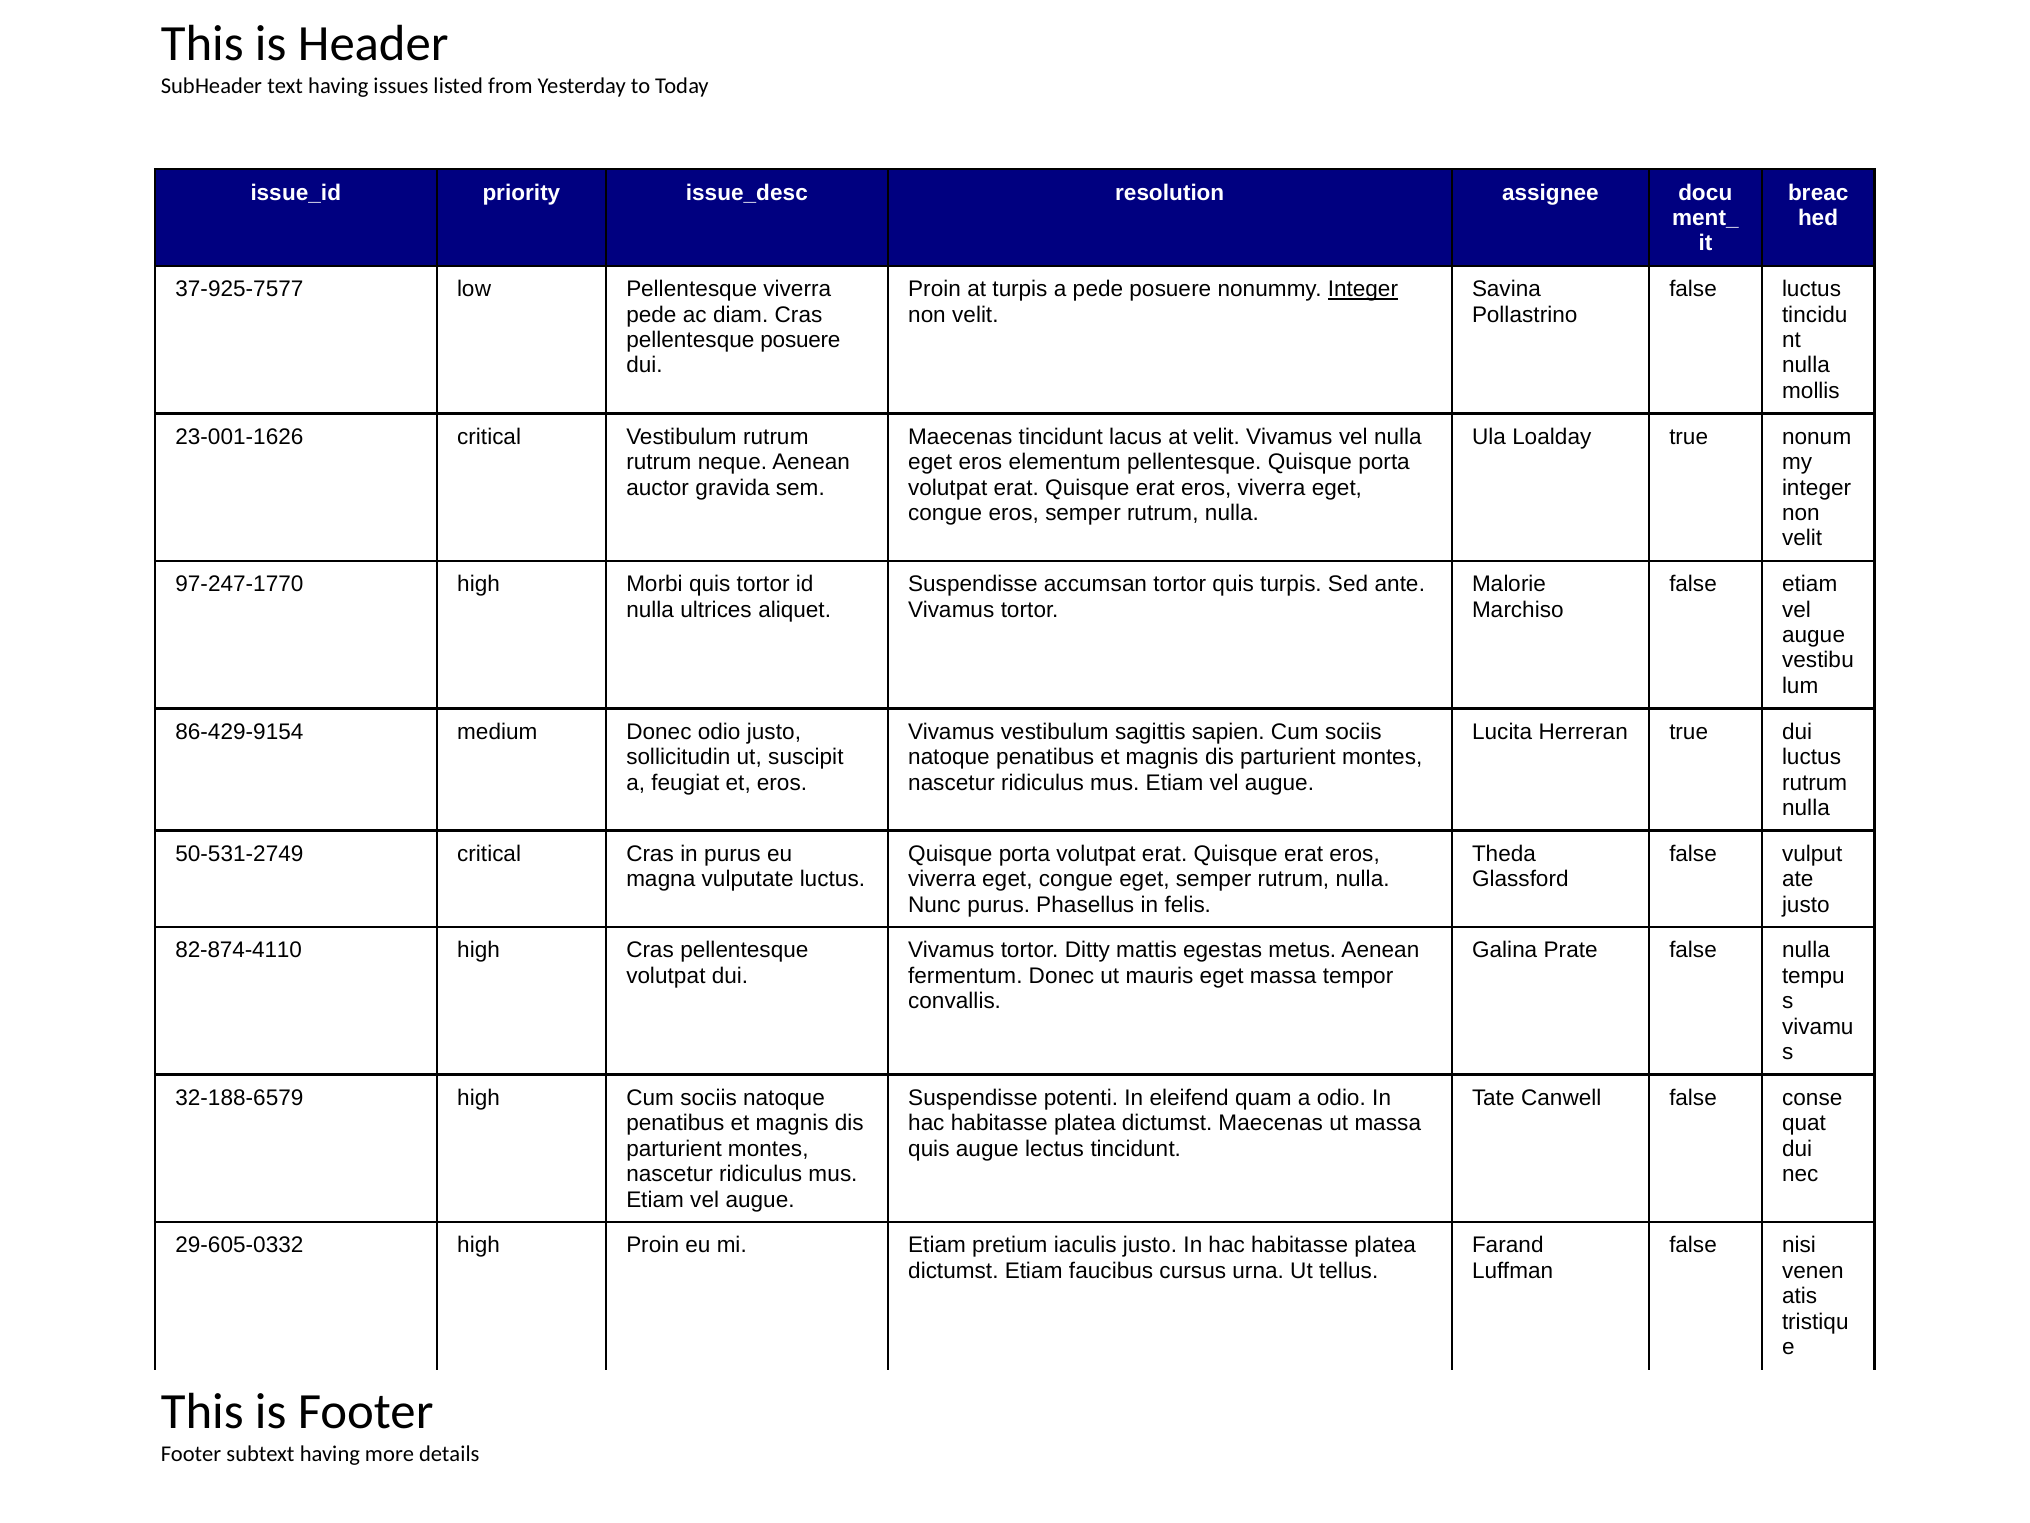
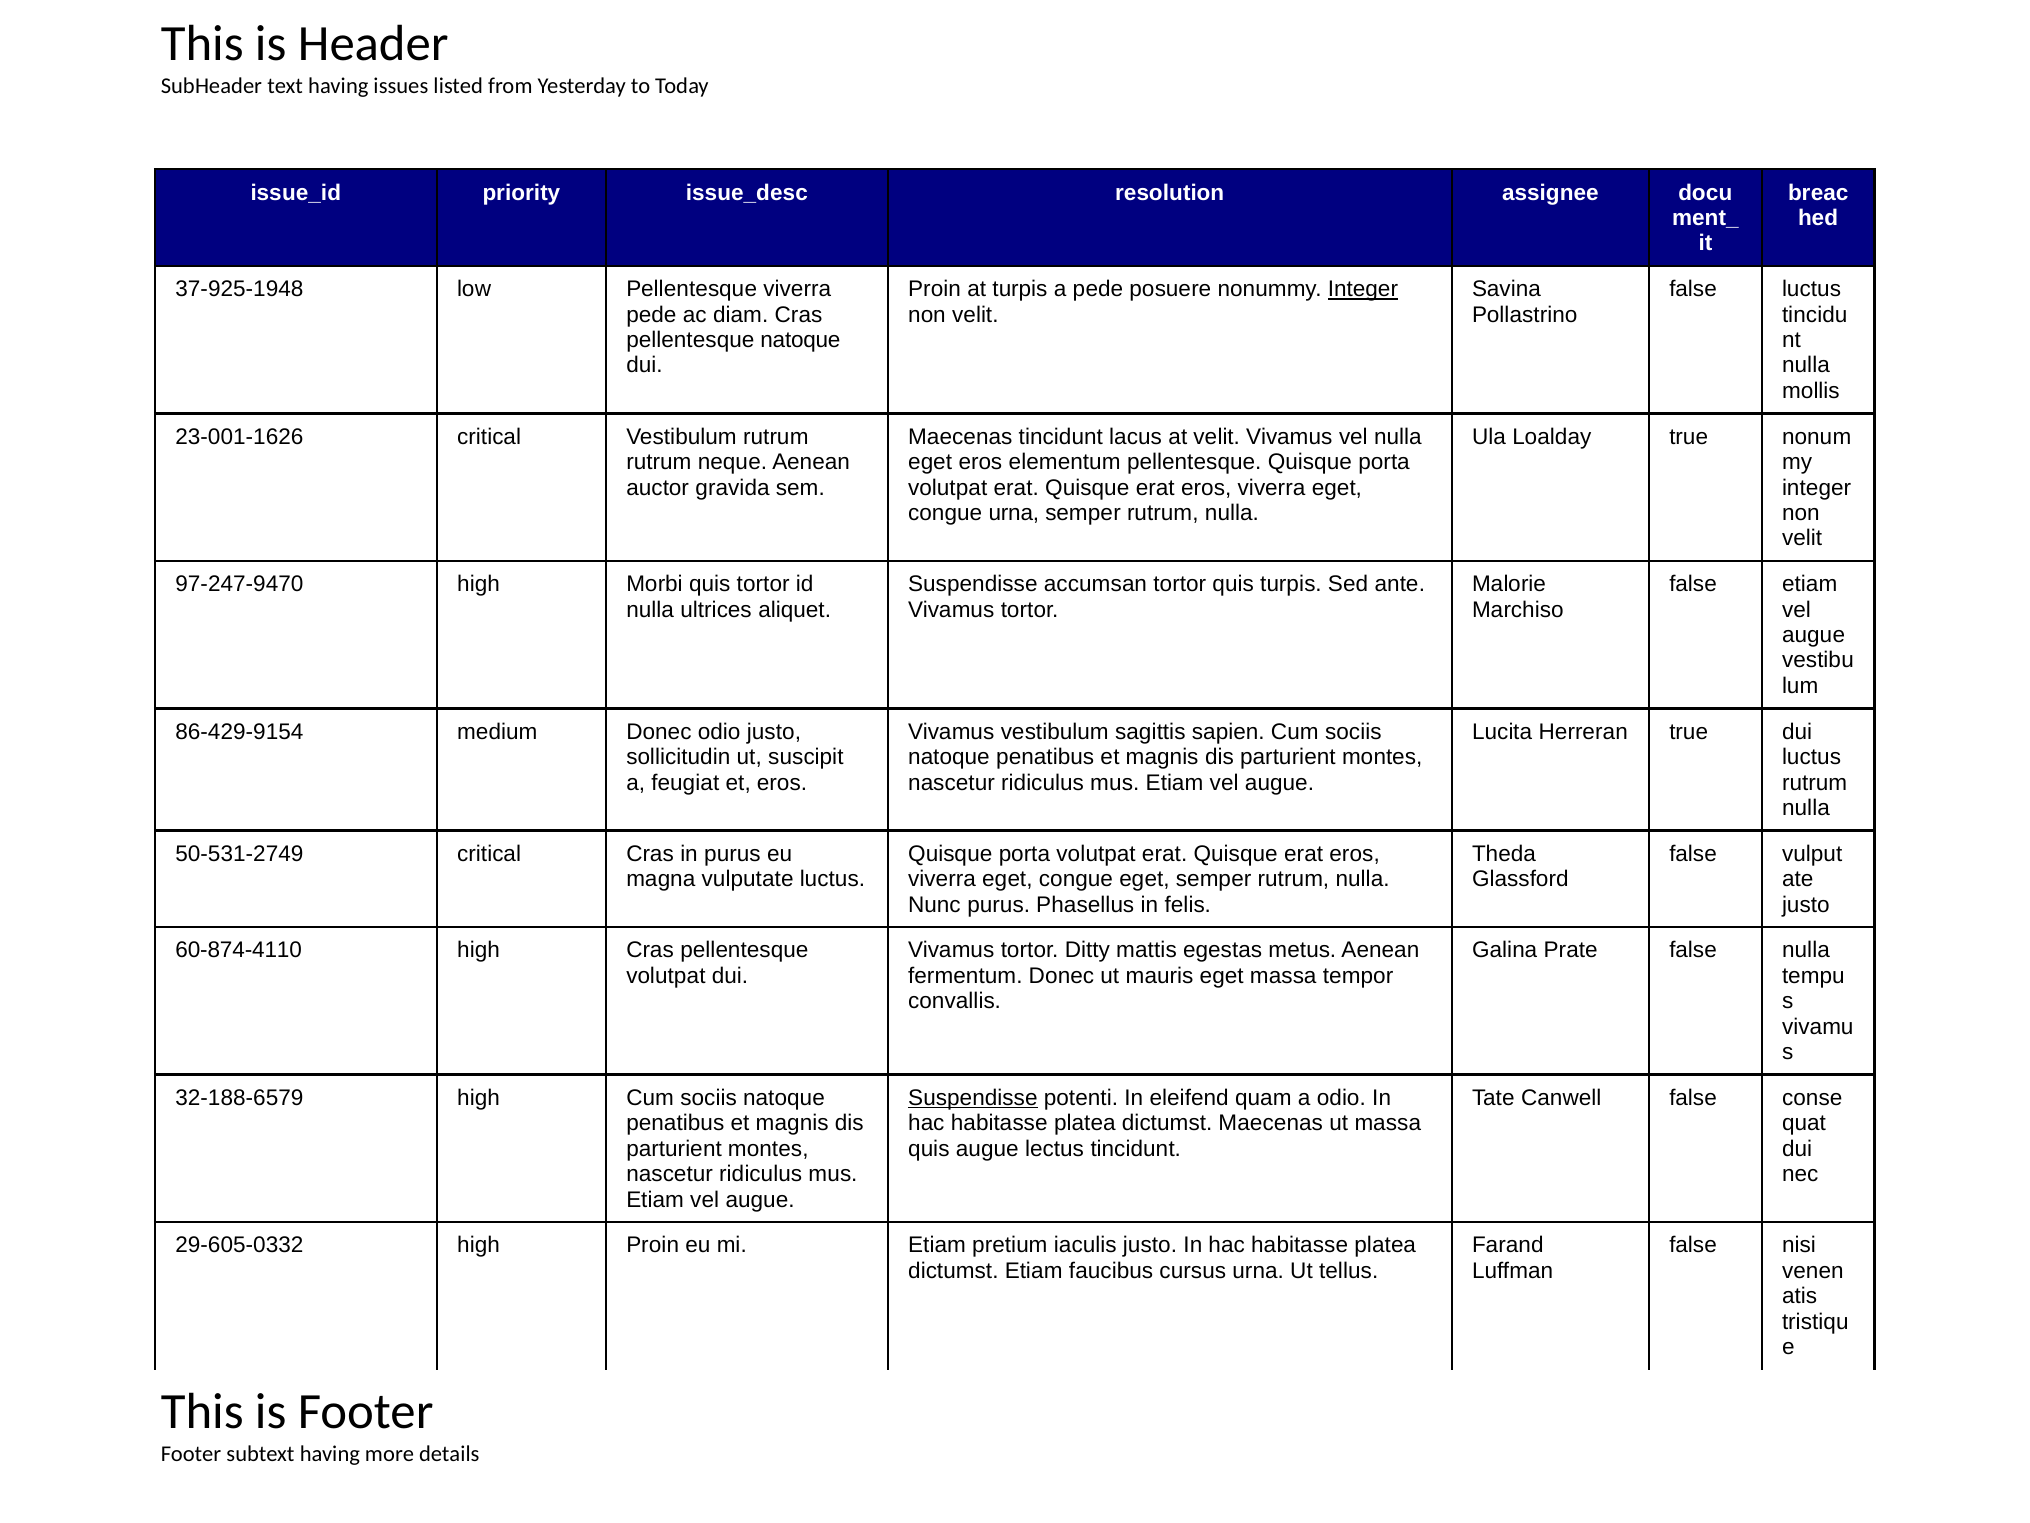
37-925-7577: 37-925-7577 -> 37-925-1948
pellentesque posuere: posuere -> natoque
congue eros: eros -> urna
97-247-1770: 97-247-1770 -> 97-247-9470
82-874-4110: 82-874-4110 -> 60-874-4110
Suspendisse at (973, 1098) underline: none -> present
